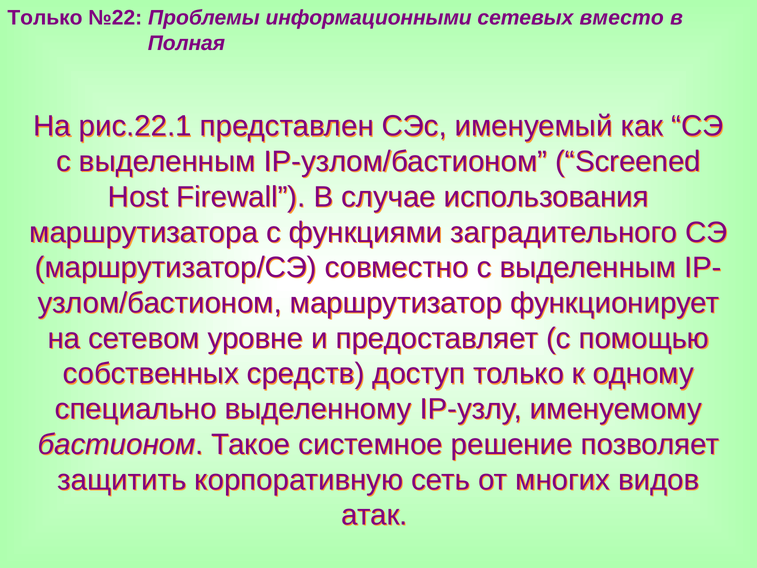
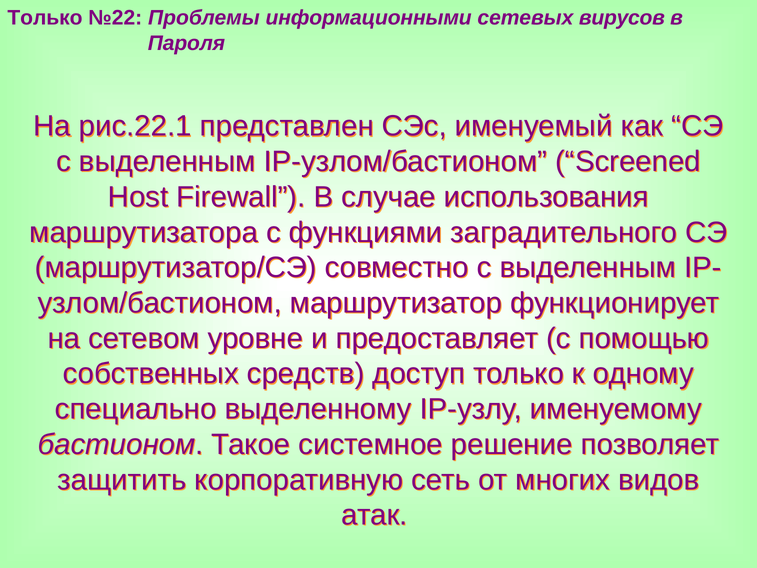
вместо: вместо -> вирусов
Полная: Полная -> Пароля
